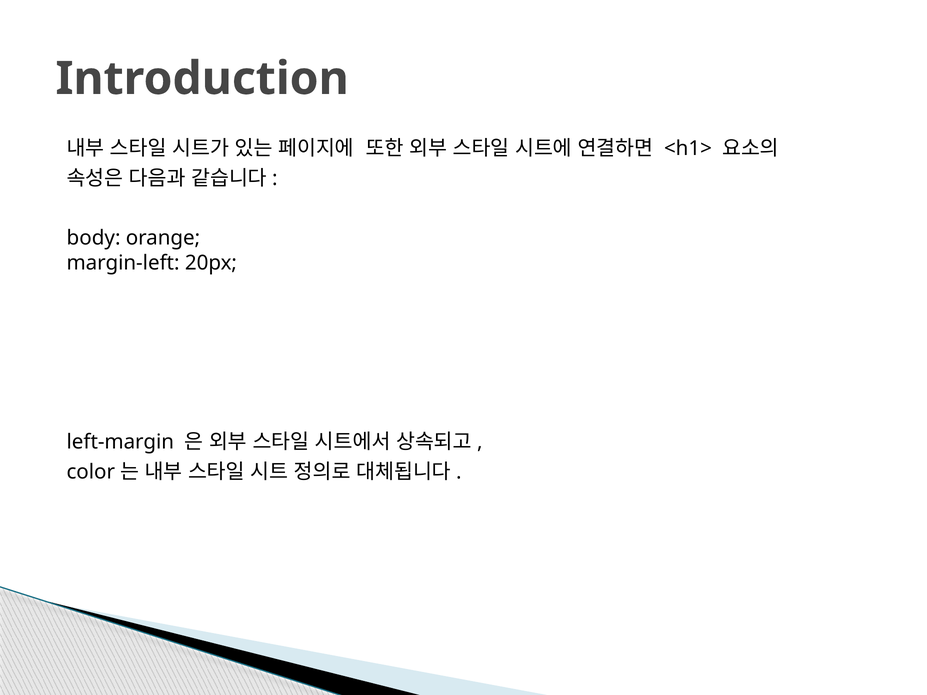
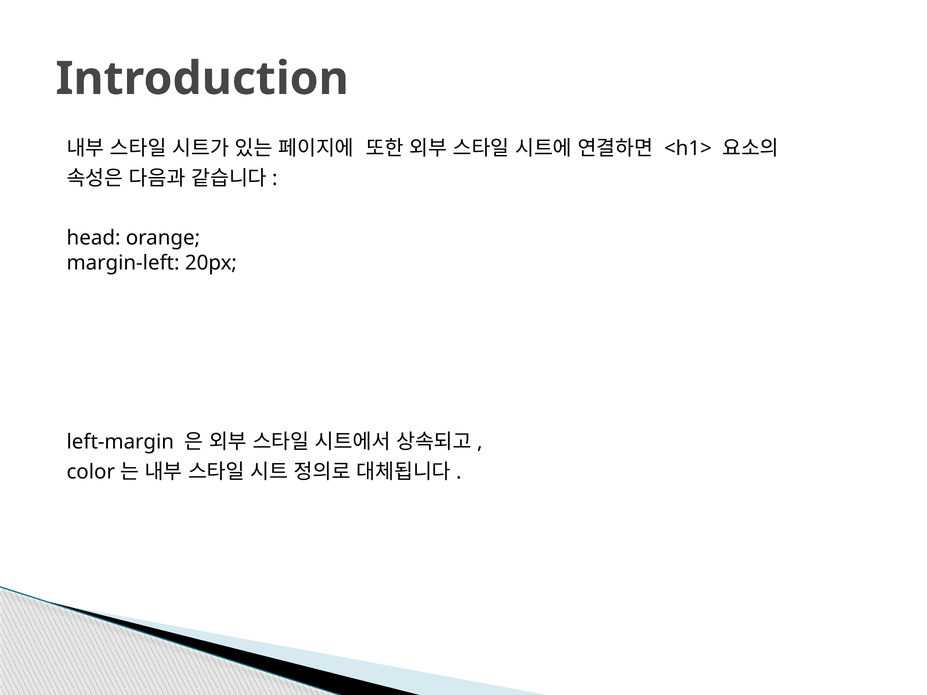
body: body -> head
